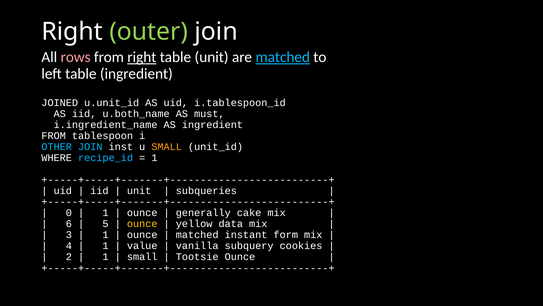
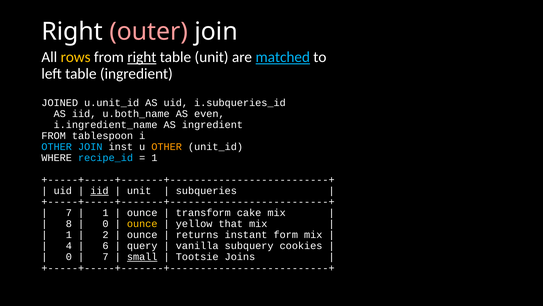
outer colour: light green -> pink
rows colour: pink -> yellow
i.tablespoon_id: i.tablespoon_id -> i.subqueries_id
must: must -> even
u SMALL: SMALL -> OTHER
iid at (99, 190) underline: none -> present
0 at (69, 212): 0 -> 7
generally: generally -> transform
6: 6 -> 8
5 at (106, 223): 5 -> 0
data: data -> that
3 at (69, 234): 3 -> 1
1 at (106, 234): 1 -> 2
matched at (197, 234): matched -> returns
1 at (106, 245): 1 -> 6
value: value -> query
2 at (69, 256): 2 -> 0
1 at (106, 256): 1 -> 7
small at (142, 256) underline: none -> present
Tootsie Ounce: Ounce -> Joins
